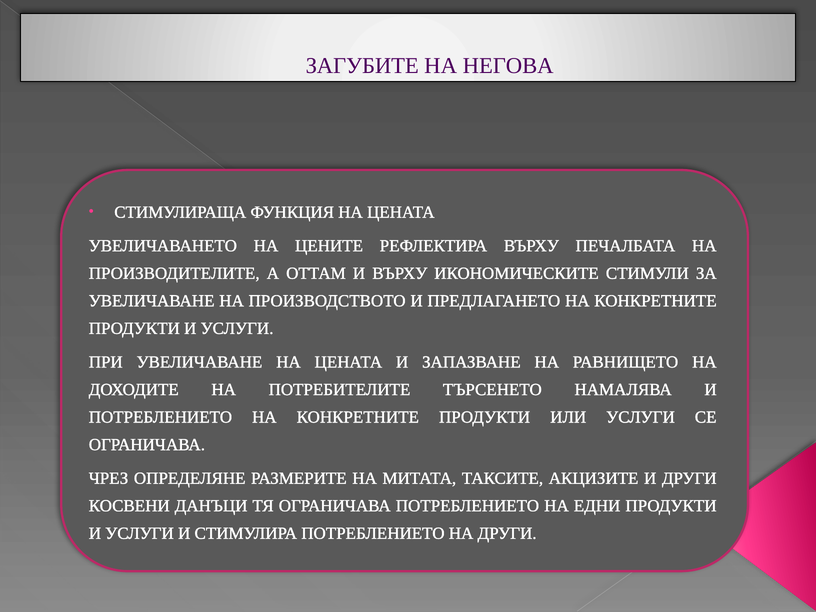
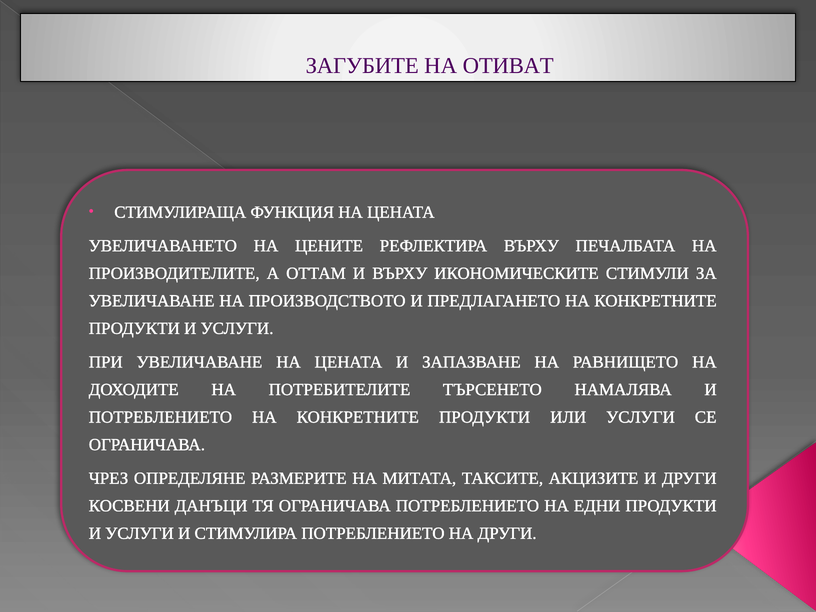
НЕГОВА: НЕГОВА -> ОТИВАТ
